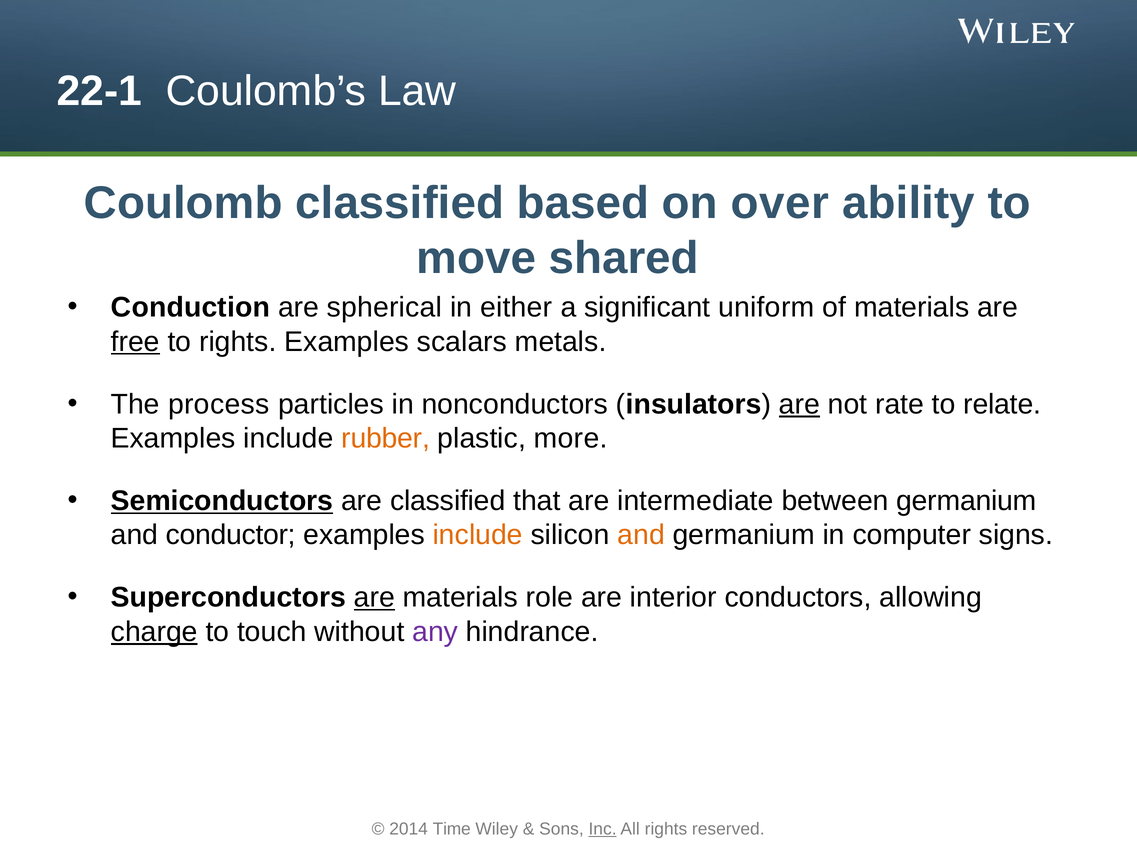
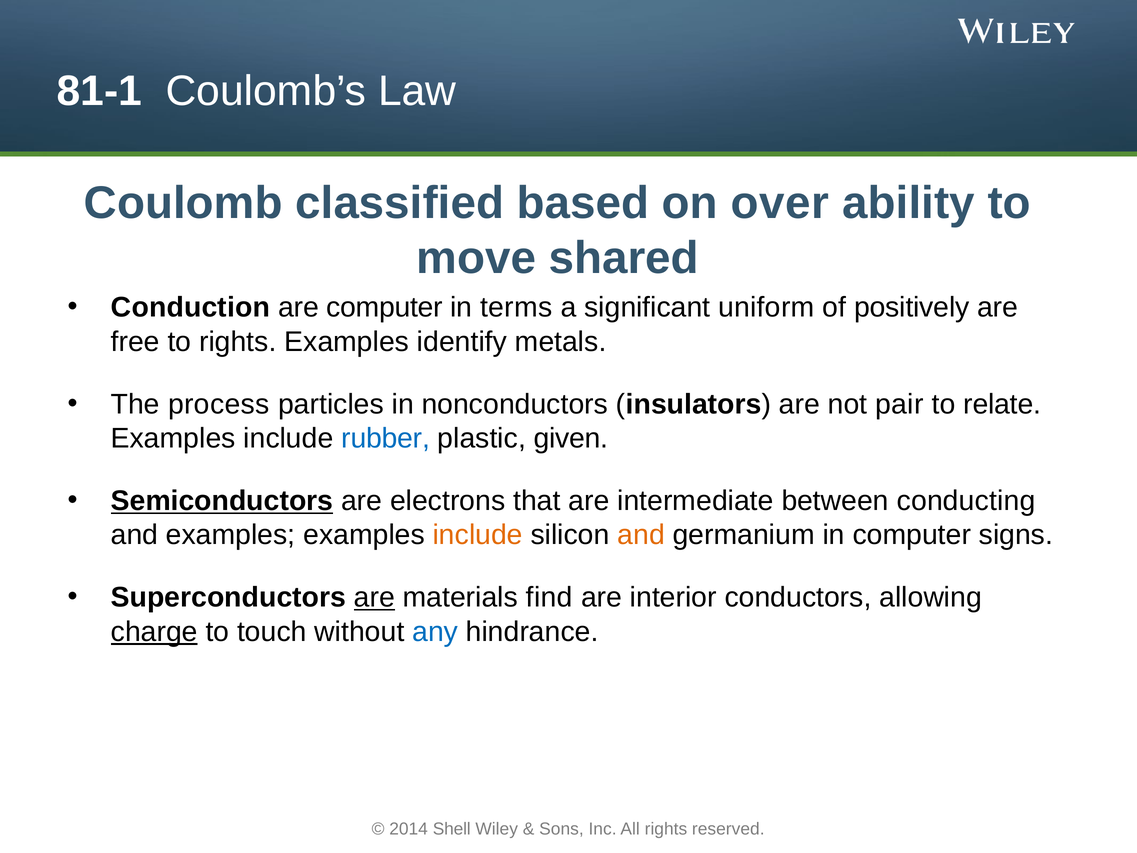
22-1: 22-1 -> 81-1
are spherical: spherical -> computer
either: either -> terms
of materials: materials -> positively
free underline: present -> none
scalars: scalars -> identify
are at (799, 404) underline: present -> none
rate: rate -> pair
rubber colour: orange -> blue
more: more -> given
are classified: classified -> electrons
between germanium: germanium -> conducting
and conductor: conductor -> examples
role: role -> find
any colour: purple -> blue
Time: Time -> Shell
Inc underline: present -> none
